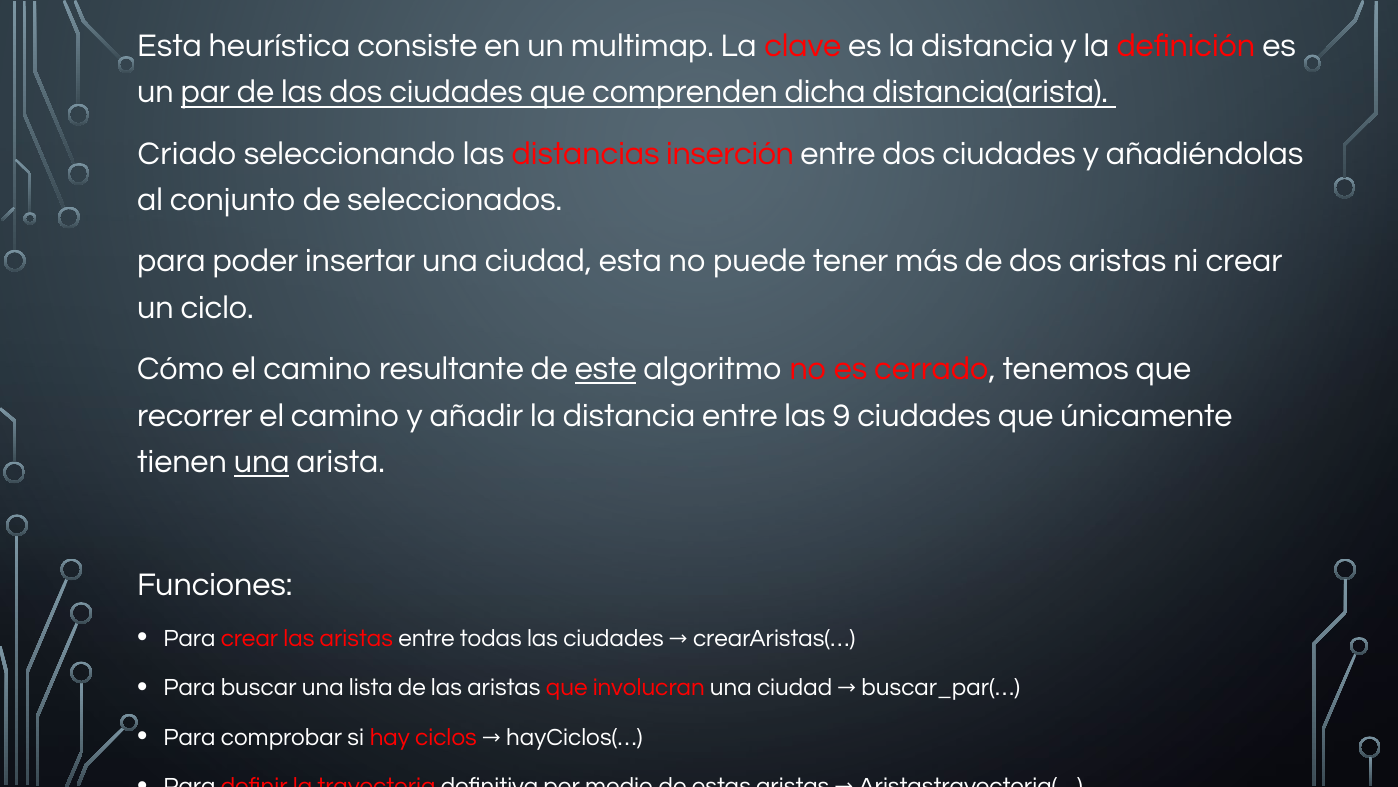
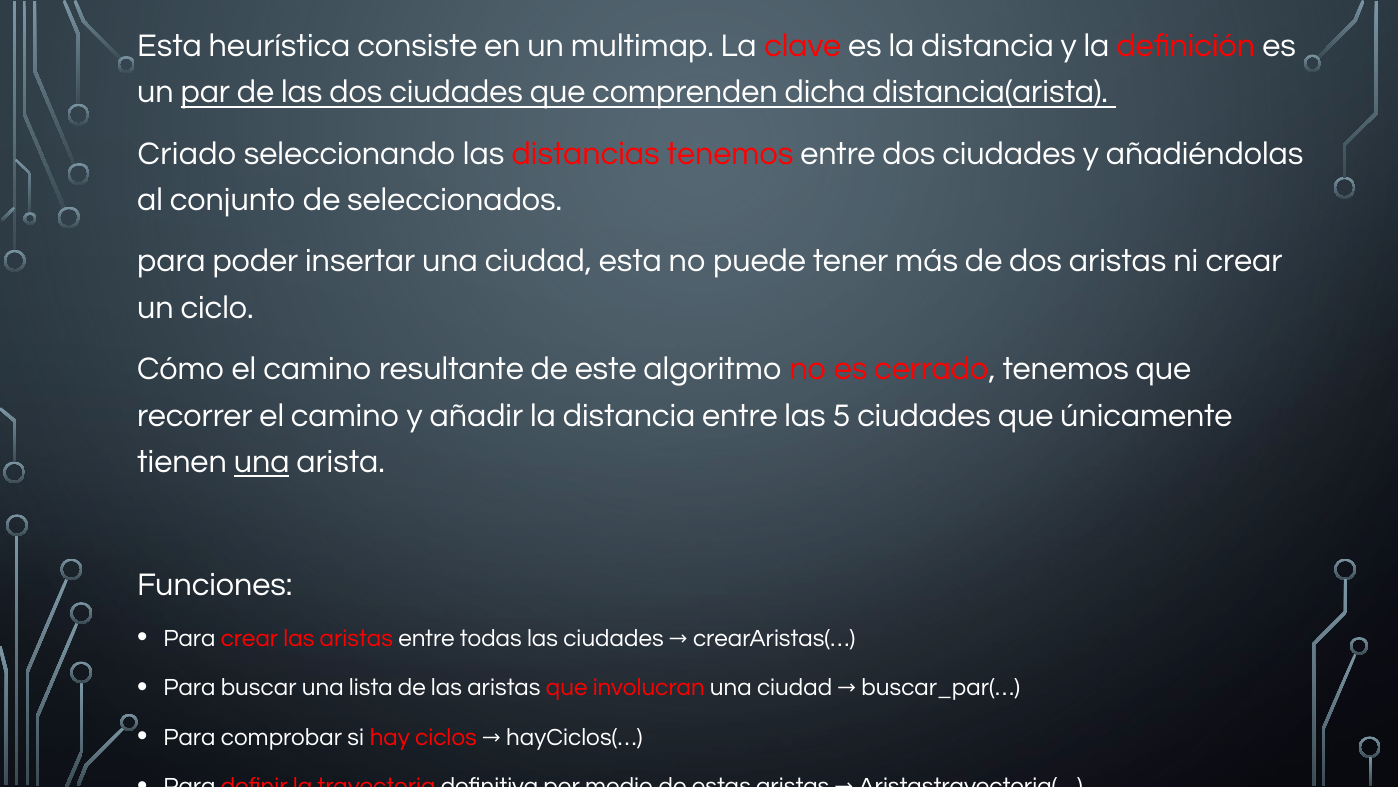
distancias inserción: inserción -> tenemos
este underline: present -> none
9: 9 -> 5
